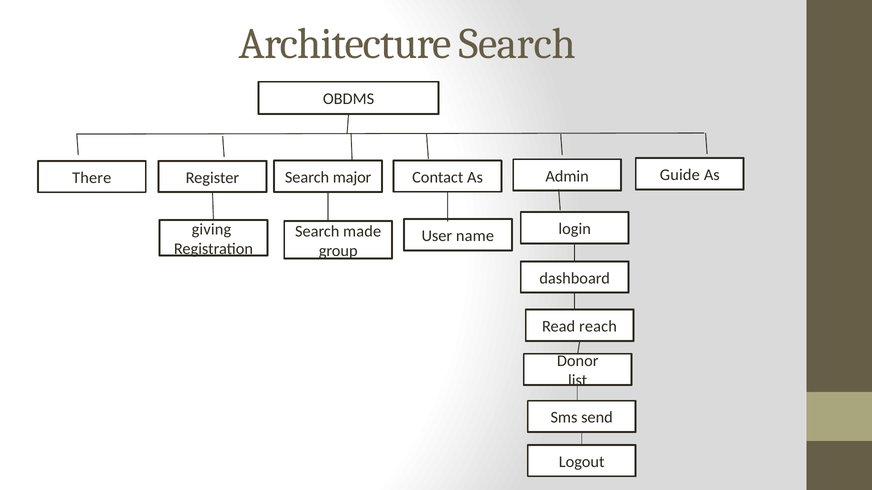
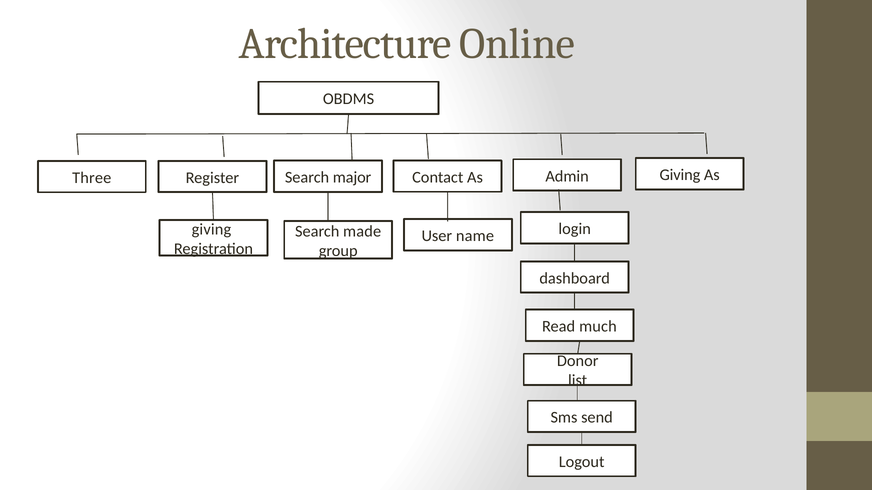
Architecture Search: Search -> Online
There: There -> Three
Admin Guide: Guide -> Giving
reach: reach -> much
